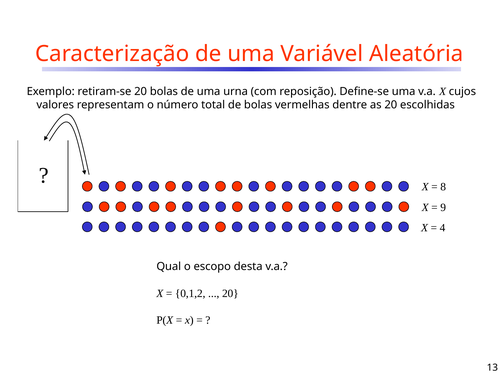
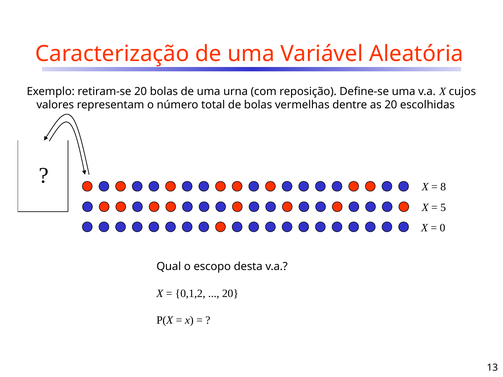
9: 9 -> 5
4: 4 -> 0
